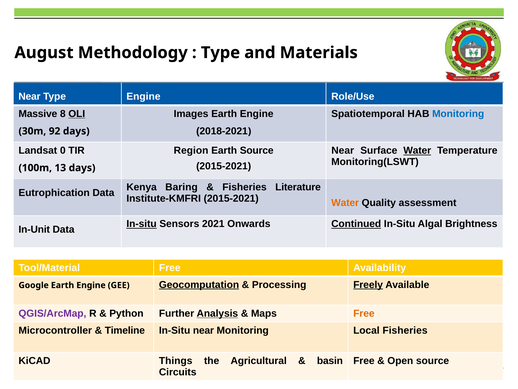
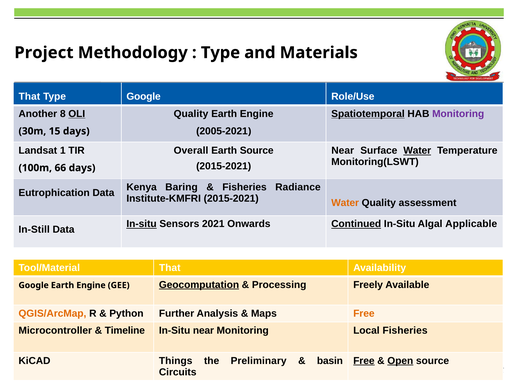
August: August -> Project
Near at (29, 96): Near -> That
Type Engine: Engine -> Google
Massive: Massive -> Another
Images at (191, 114): Images -> Quality
Spatiotemporal underline: none -> present
Monitoring at (458, 114) colour: blue -> purple
2018-2021: 2018-2021 -> 2005-2021
92: 92 -> 15
0: 0 -> 1
Region: Region -> Overall
13: 13 -> 66
Literature: Literature -> Radiance
Brightness: Brightness -> Applicable
In-Unit: In-Unit -> In-Still
Tool/Material Free: Free -> That
Freely underline: present -> none
QGIS/ArcMap colour: purple -> orange
Analysis underline: present -> none
Agricultural: Agricultural -> Preliminary
Free at (364, 360) underline: none -> present
Open underline: none -> present
